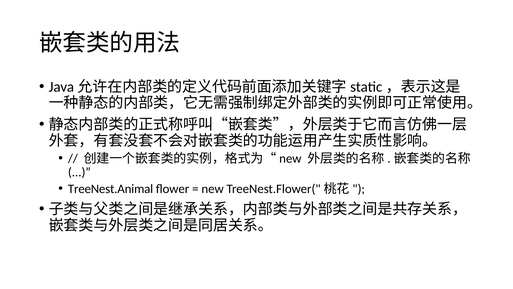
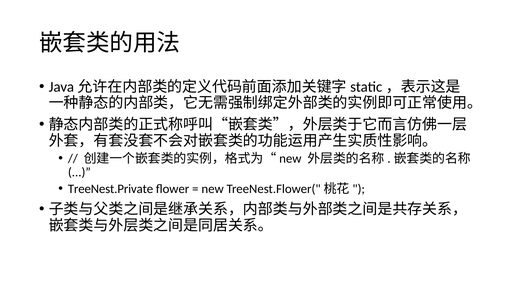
TreeNest.Animal: TreeNest.Animal -> TreeNest.Private
